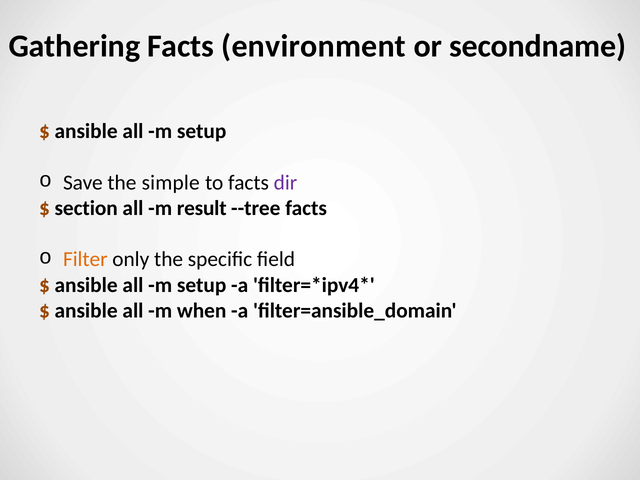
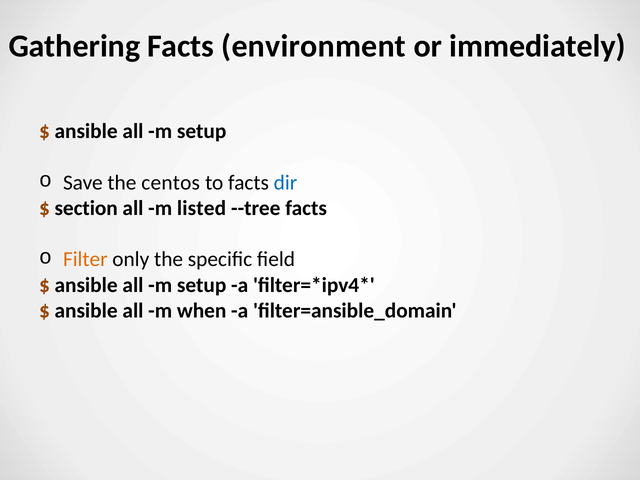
secondname: secondname -> immediately
simple: simple -> centos
dir colour: purple -> blue
result: result -> listed
